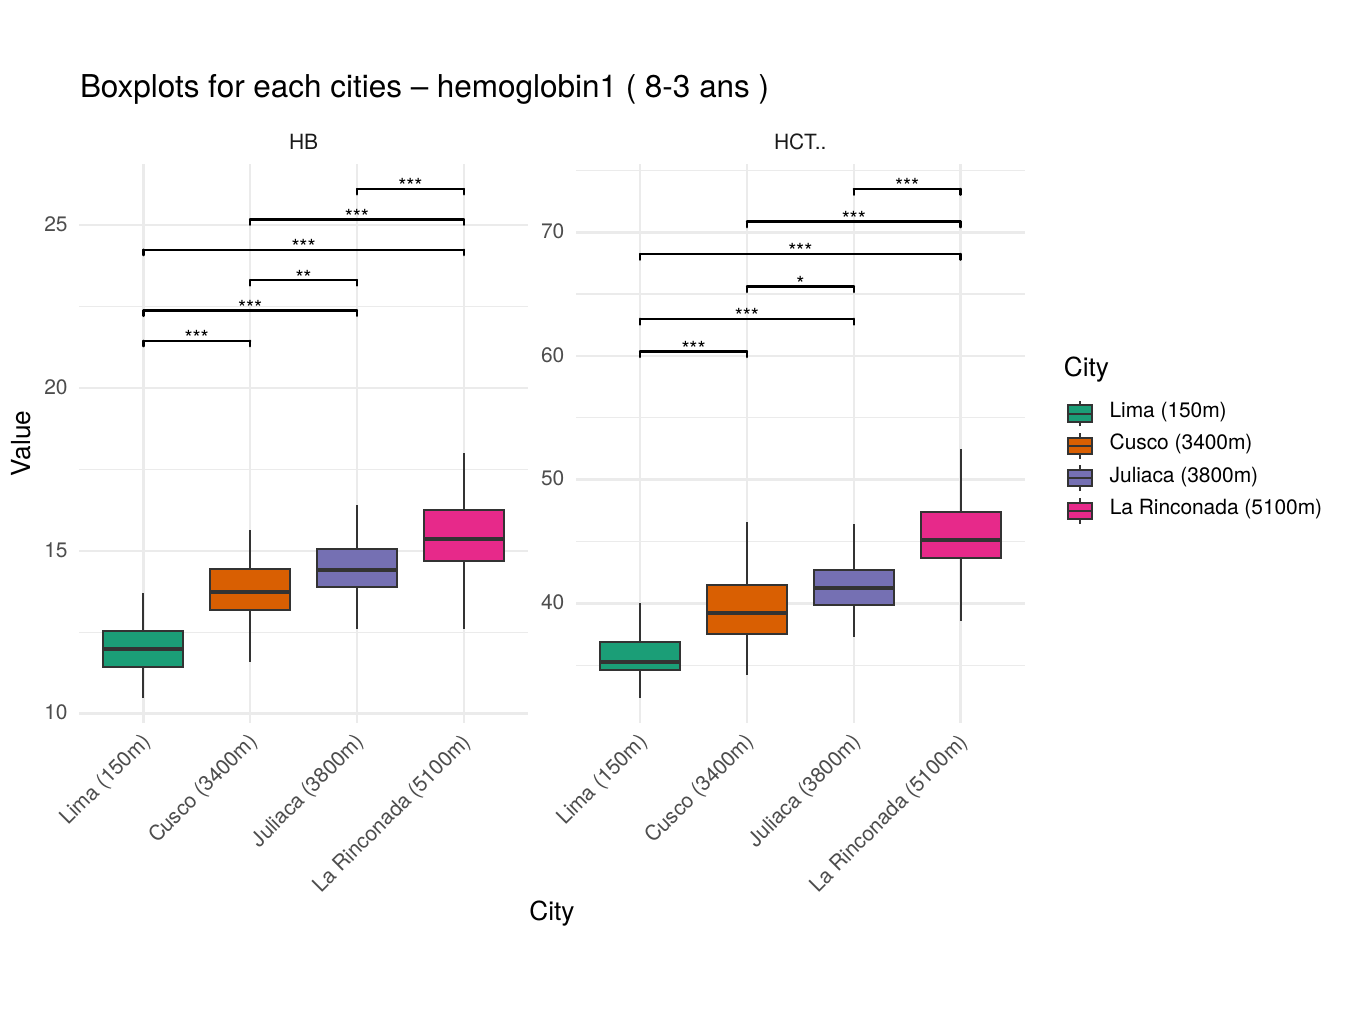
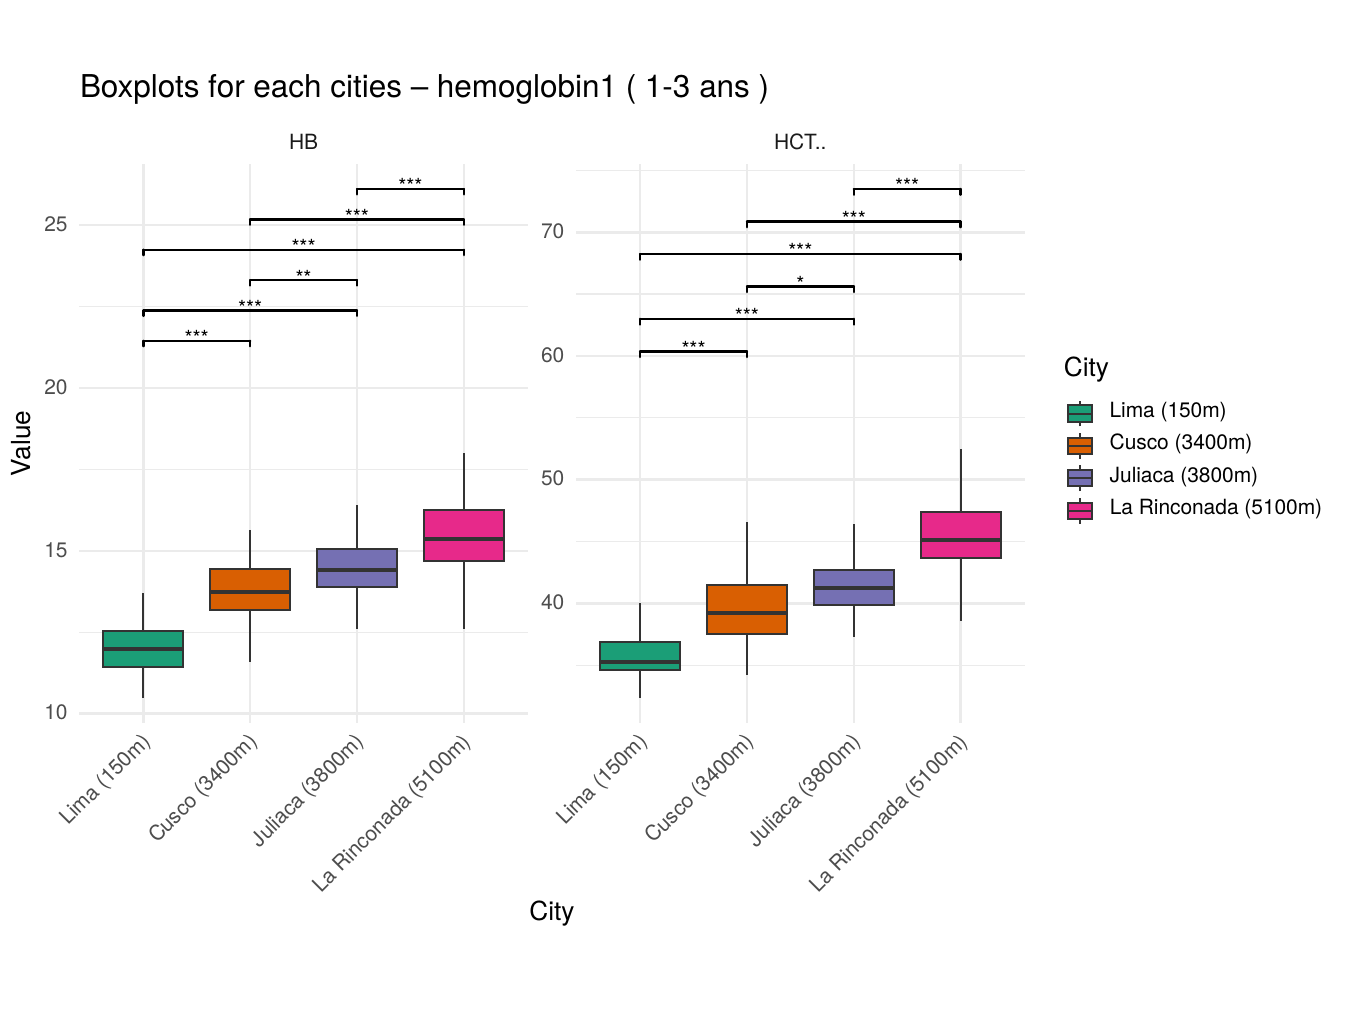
8-3: 8-3 -> 1-3
